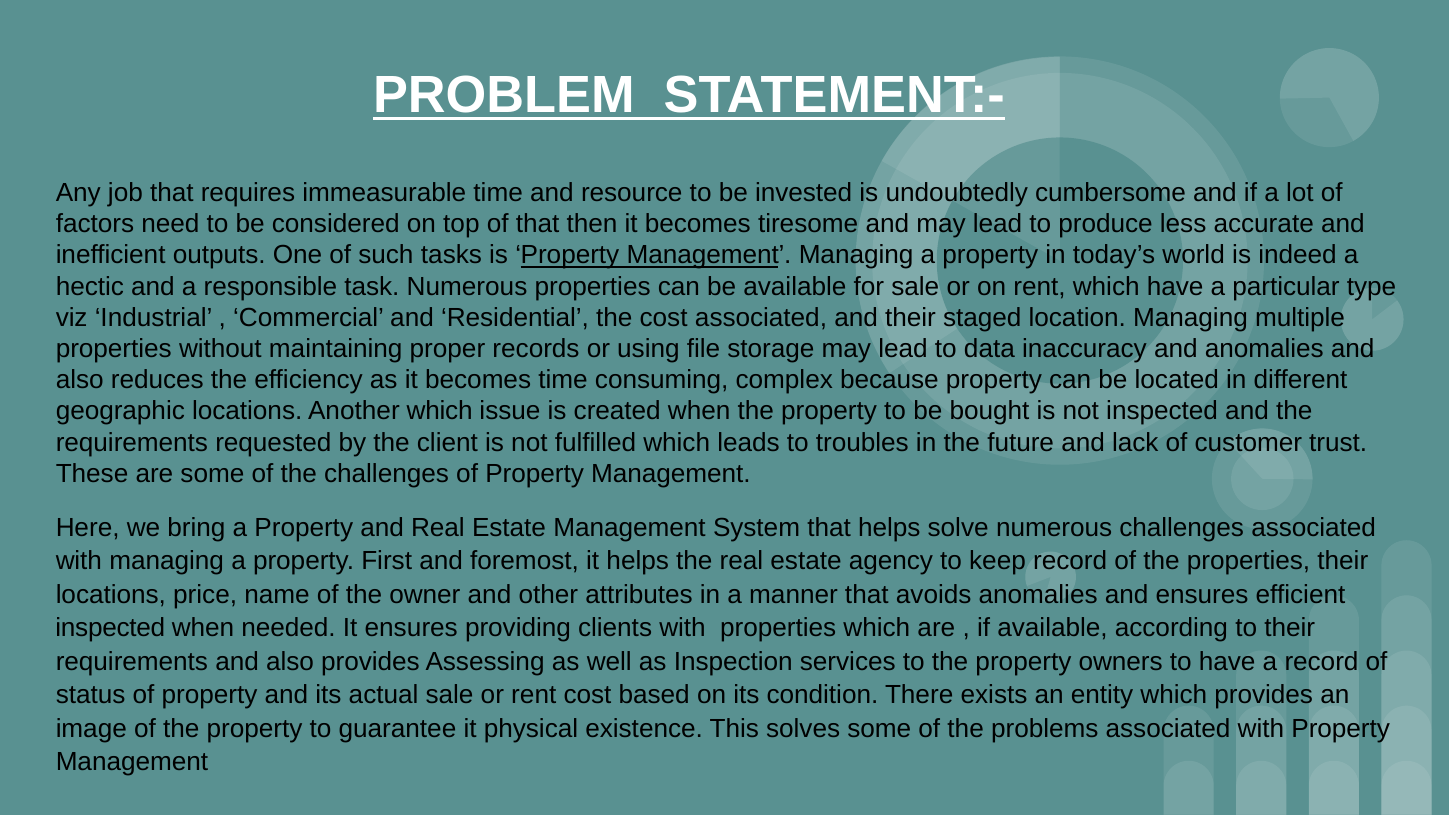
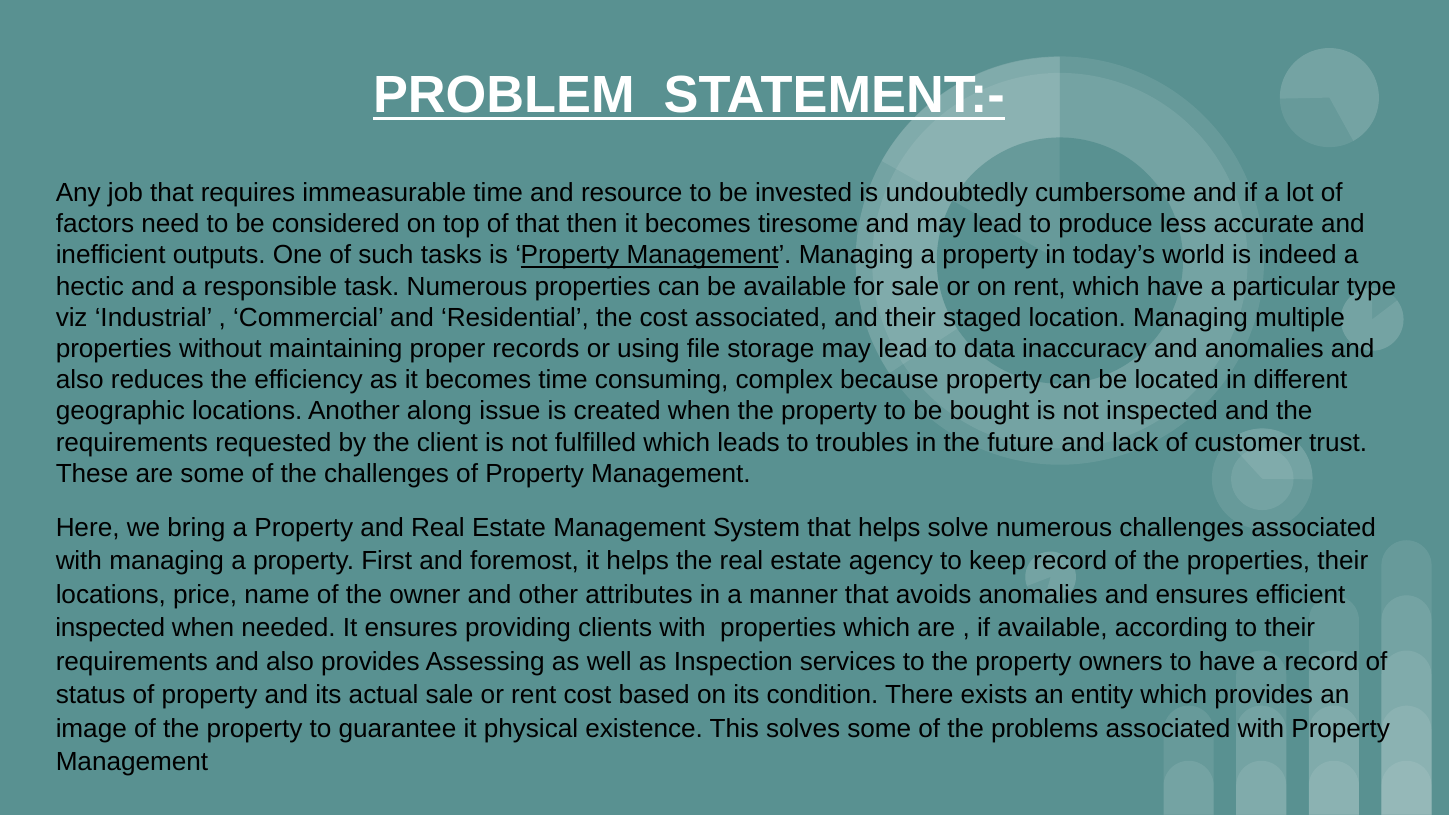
Another which: which -> along
